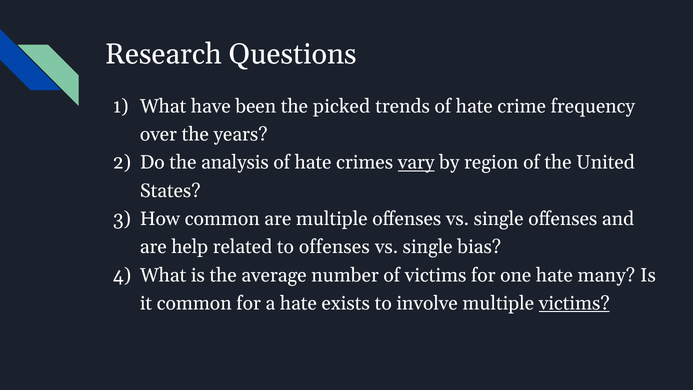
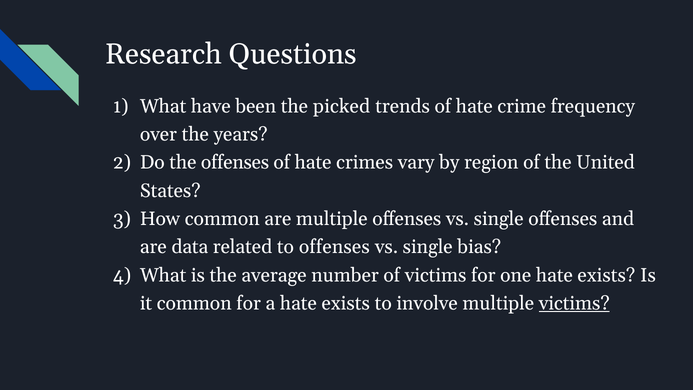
the analysis: analysis -> offenses
vary underline: present -> none
help: help -> data
one hate many: many -> exists
